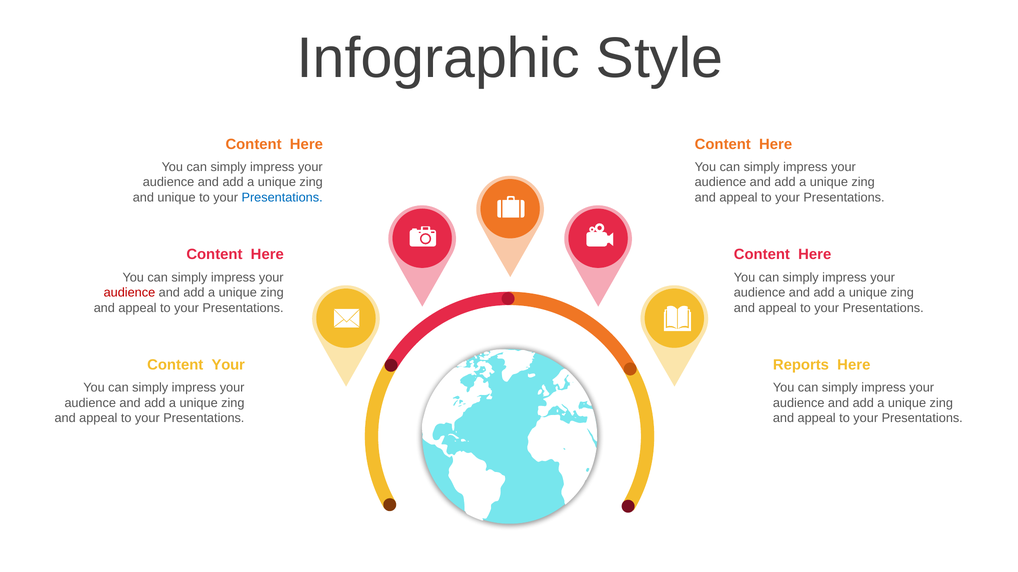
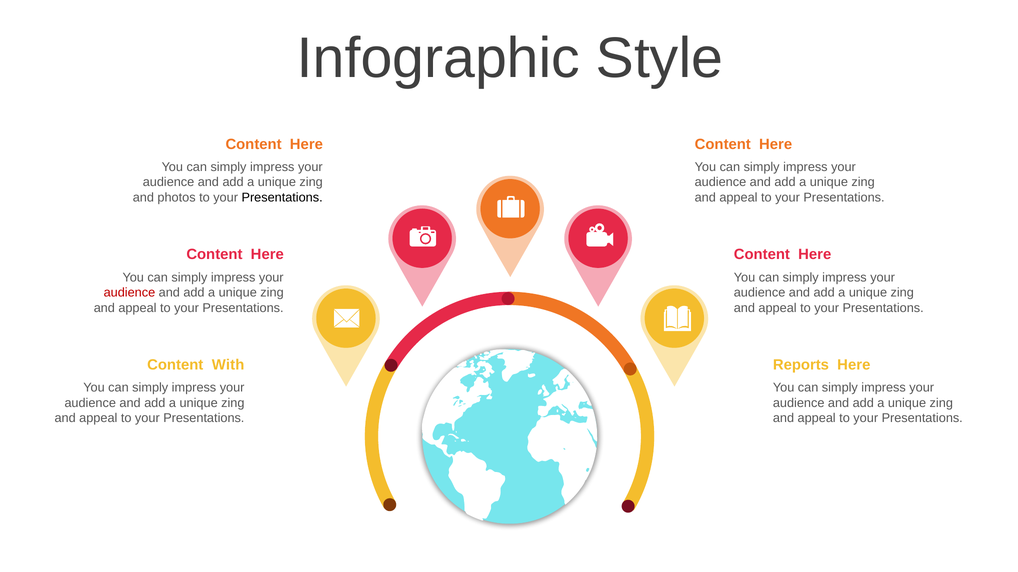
and unique: unique -> photos
Presentations at (282, 198) colour: blue -> black
Content Your: Your -> With
